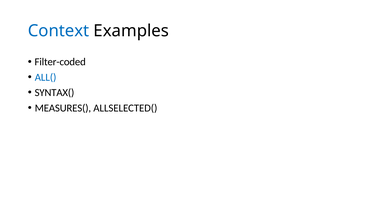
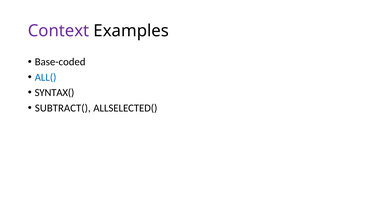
Context colour: blue -> purple
Filter-coded: Filter-coded -> Base-coded
MEASURES(: MEASURES( -> SUBTRACT(
